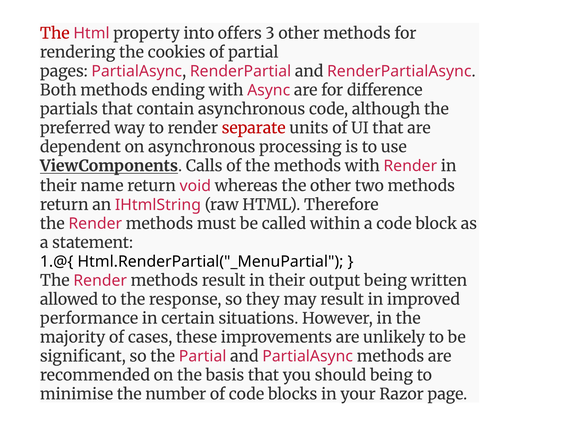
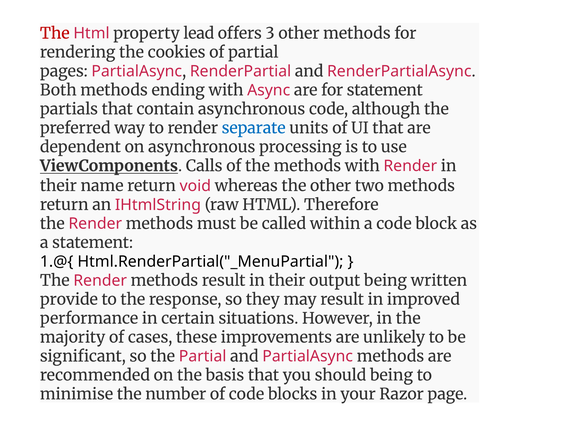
into: into -> lead
for difference: difference -> statement
separate colour: red -> blue
allowed: allowed -> provide
